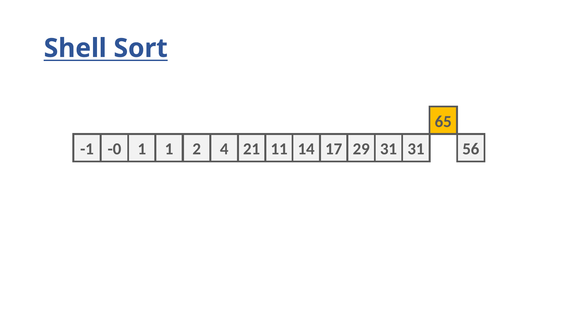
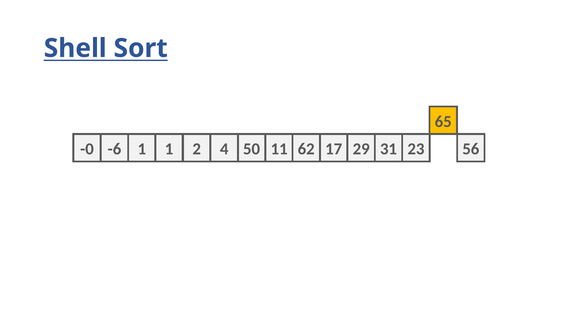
-1: -1 -> -0
-0: -0 -> -6
21: 21 -> 50
14: 14 -> 62
31 31: 31 -> 23
